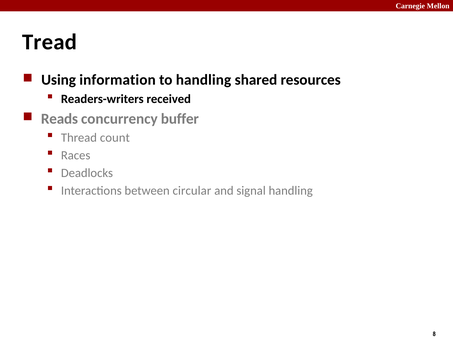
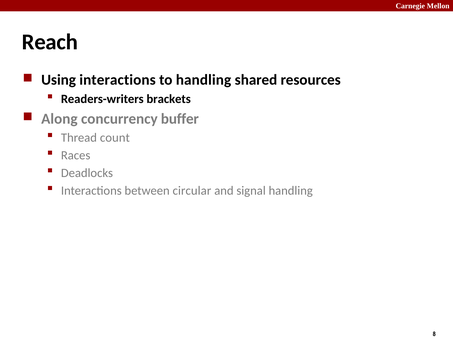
Tread: Tread -> Reach
Using information: information -> interactions
received: received -> brackets
Reads: Reads -> Along
